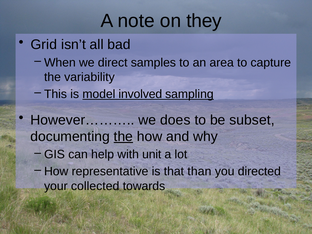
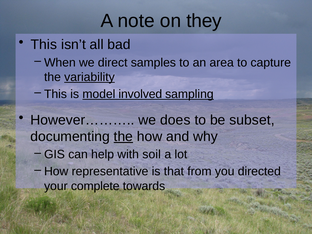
Grid at (44, 45): Grid -> This
variability underline: none -> present
unit: unit -> soil
than: than -> from
collected: collected -> complete
